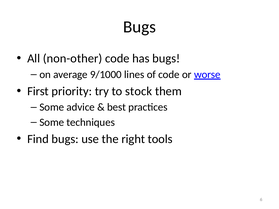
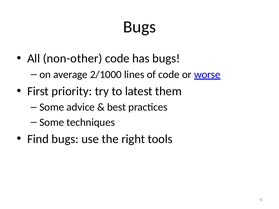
9/1000: 9/1000 -> 2/1000
stock: stock -> latest
